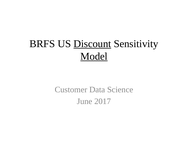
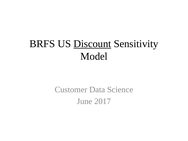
Model underline: present -> none
